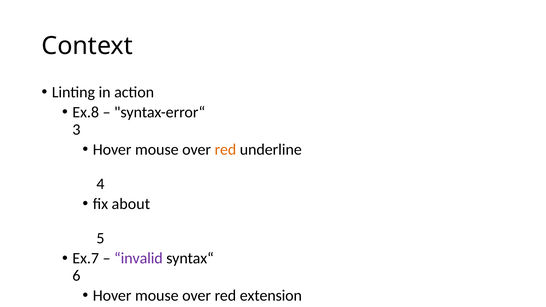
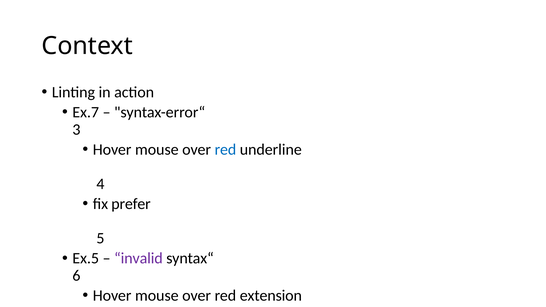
Ex.8: Ex.8 -> Ex.7
red at (225, 150) colour: orange -> blue
about: about -> prefer
Ex.7: Ex.7 -> Ex.5
